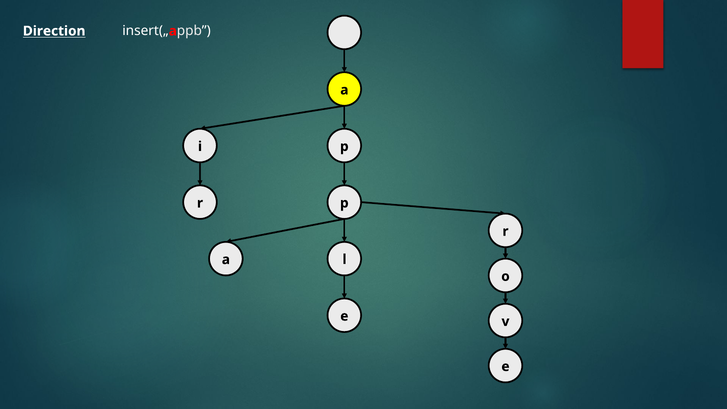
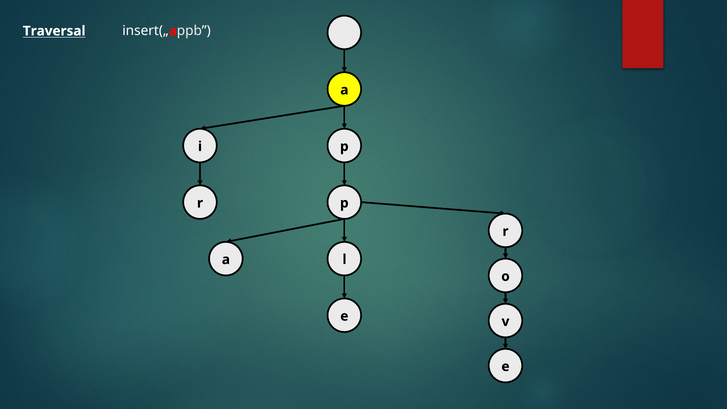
Direction: Direction -> Traversal
